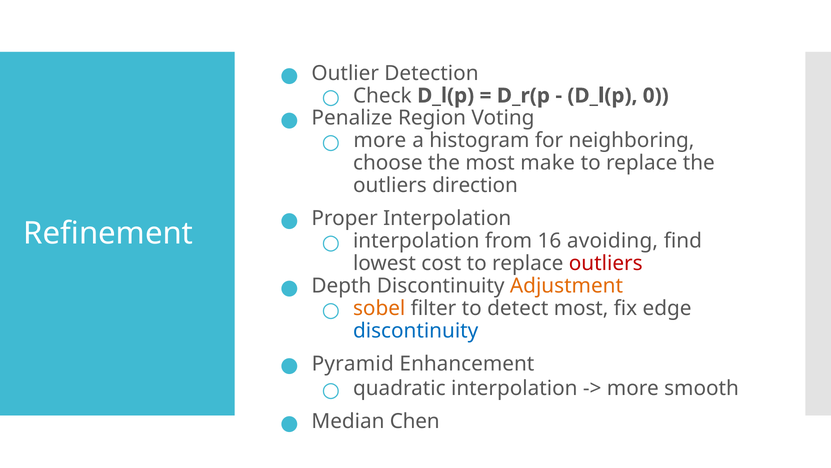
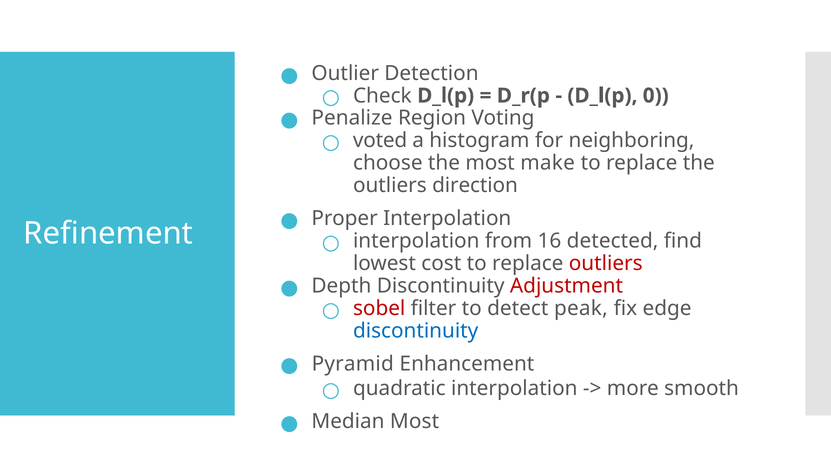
more at (380, 140): more -> voted
avoiding: avoiding -> detected
Adjustment colour: orange -> red
sobel colour: orange -> red
detect most: most -> peak
Median Chen: Chen -> Most
